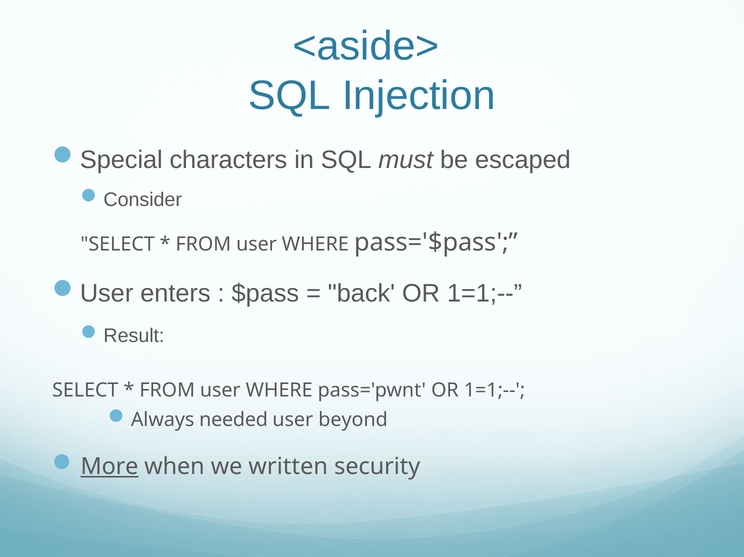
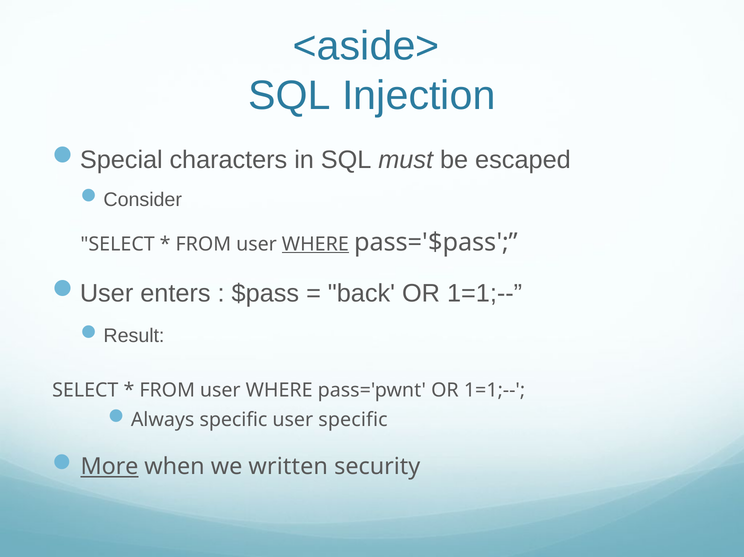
WHERE at (315, 244) underline: none -> present
Always needed: needed -> specific
user beyond: beyond -> specific
